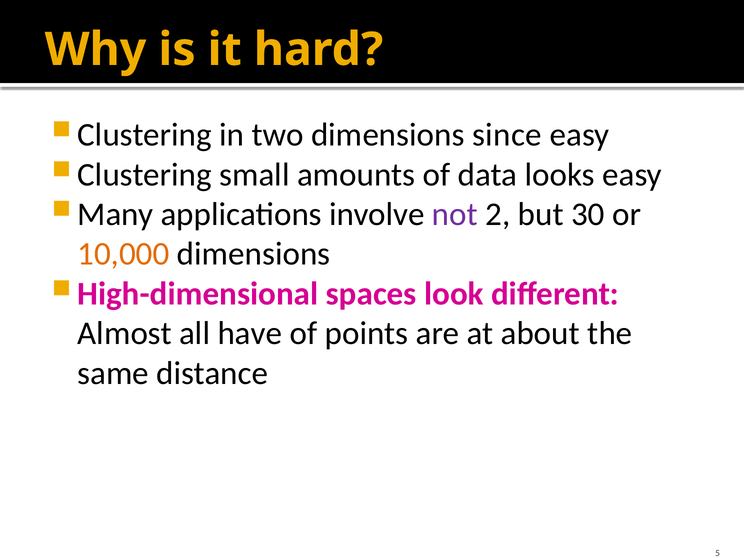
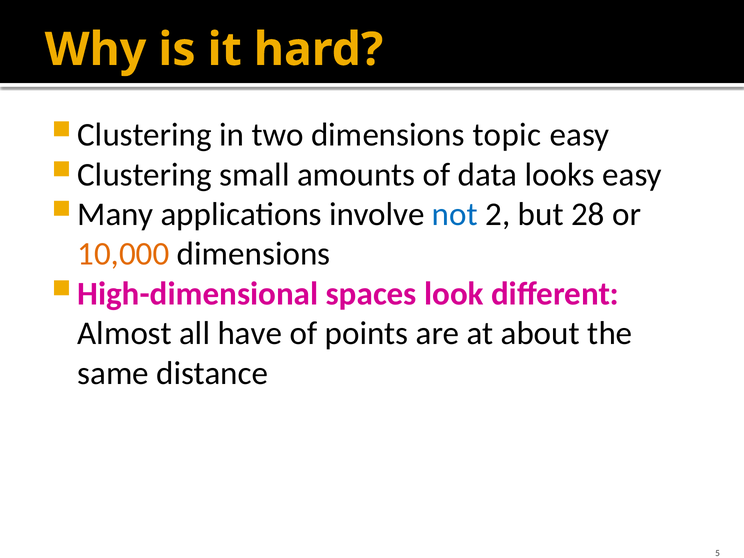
since: since -> topic
not colour: purple -> blue
30: 30 -> 28
